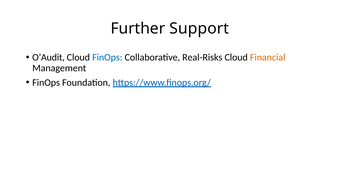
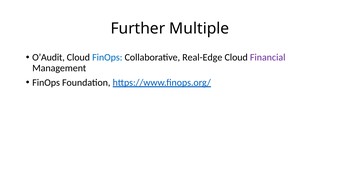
Support: Support -> Multiple
Real-Risks: Real-Risks -> Real-Edge
Financial colour: orange -> purple
